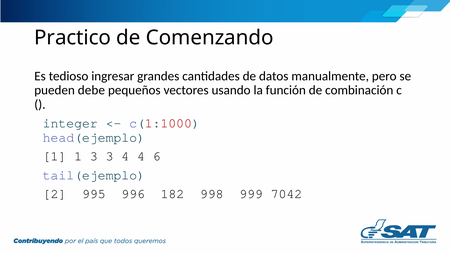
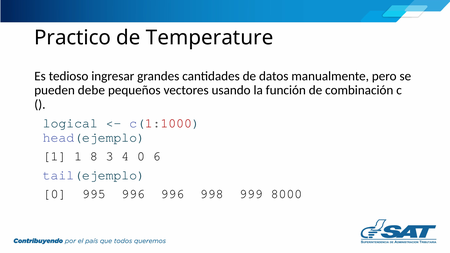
Comenzando: Comenzando -> Temperature
integer: integer -> logical
1 3: 3 -> 8
4 4: 4 -> 0
2 at (55, 194): 2 -> 0
996 182: 182 -> 996
7042: 7042 -> 8000
